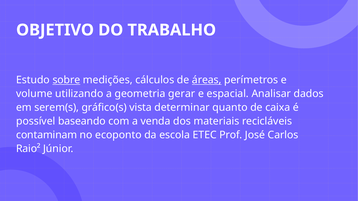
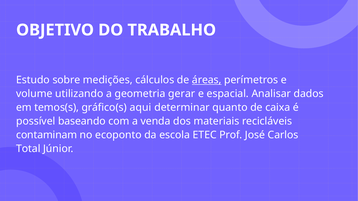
sobre underline: present -> none
serem(s: serem(s -> temos(s
vista: vista -> aqui
Raio²: Raio² -> Total
